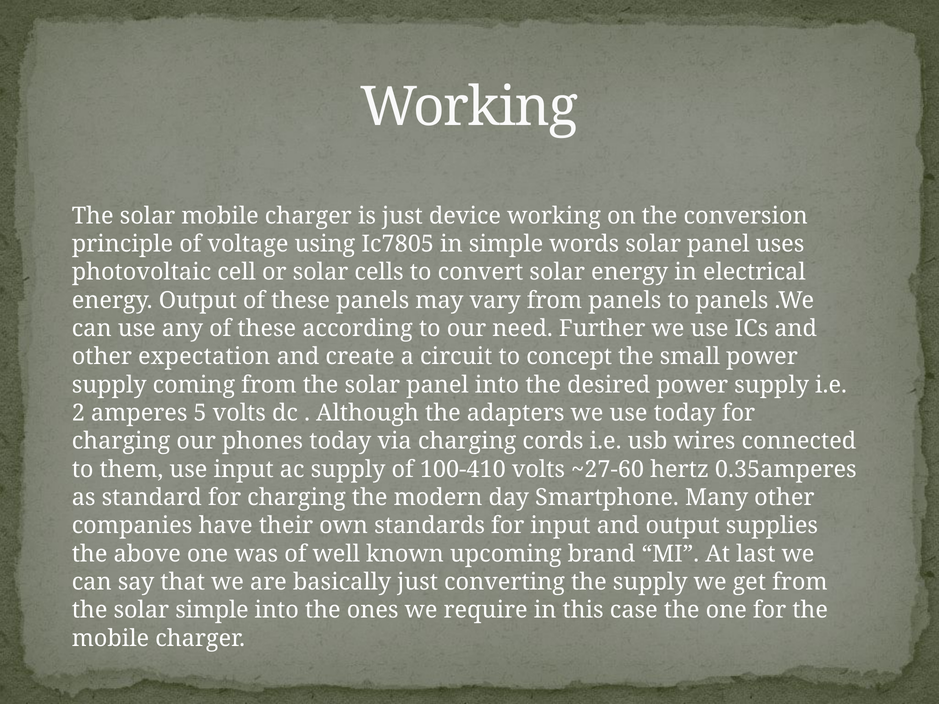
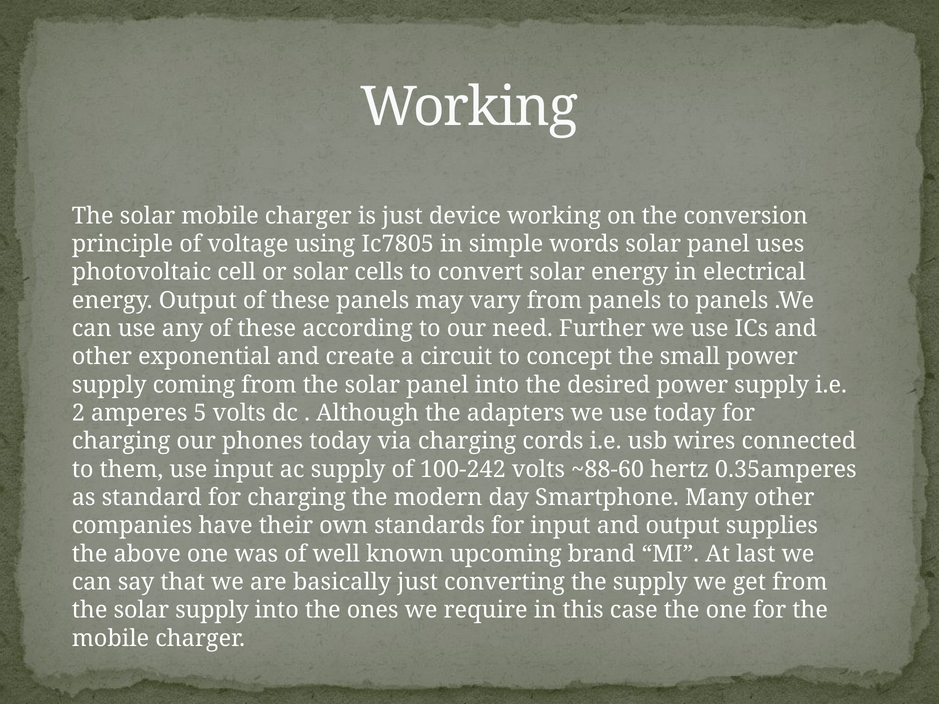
expectation: expectation -> exponential
100-410: 100-410 -> 100-242
~27-60: ~27-60 -> ~88-60
solar simple: simple -> supply
